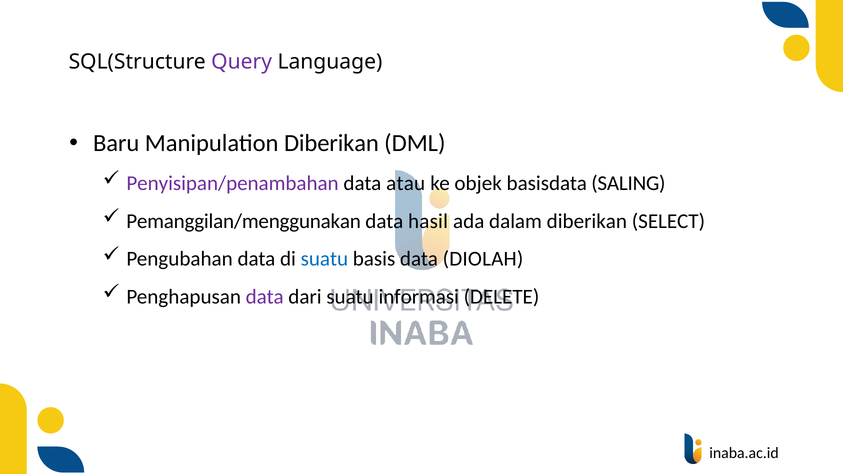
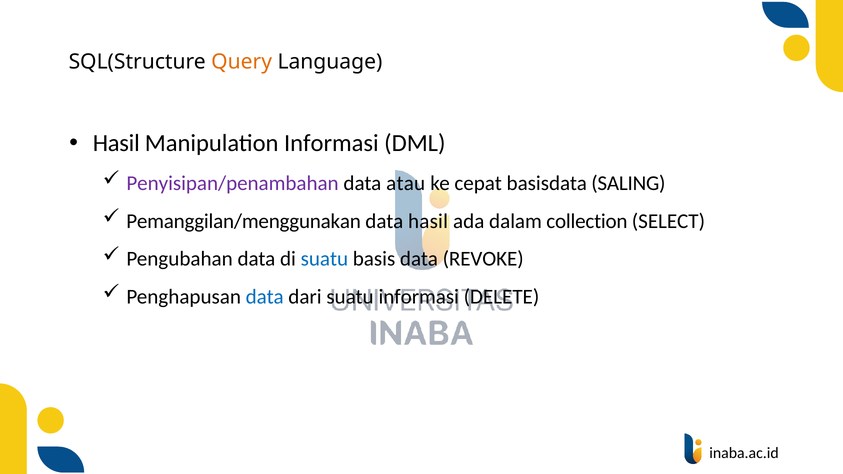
Query colour: purple -> orange
Baru at (116, 143): Baru -> Hasil
Manipulation Diberikan: Diberikan -> Informasi
objek: objek -> cepat
dalam diberikan: diberikan -> collection
DIOLAH: DIOLAH -> REVOKE
data at (265, 297) colour: purple -> blue
